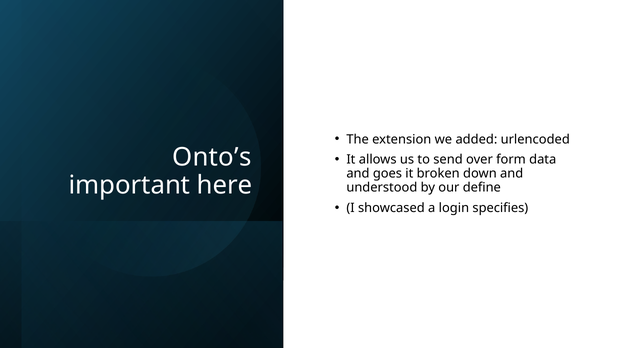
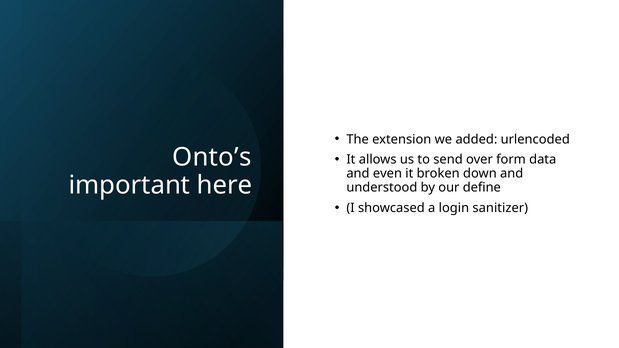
goes: goes -> even
specifies: specifies -> sanitizer
